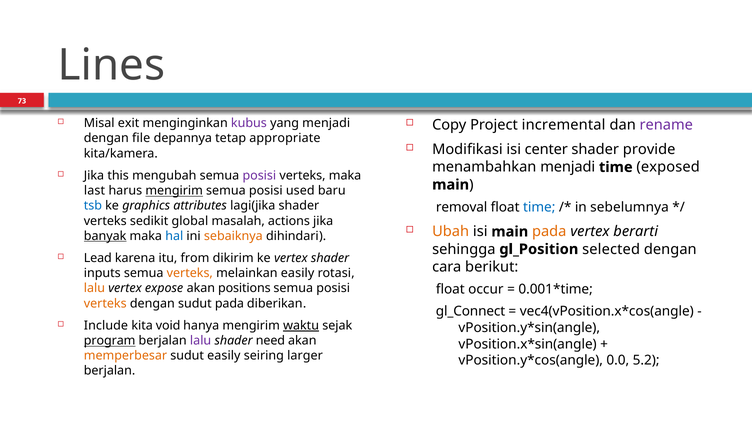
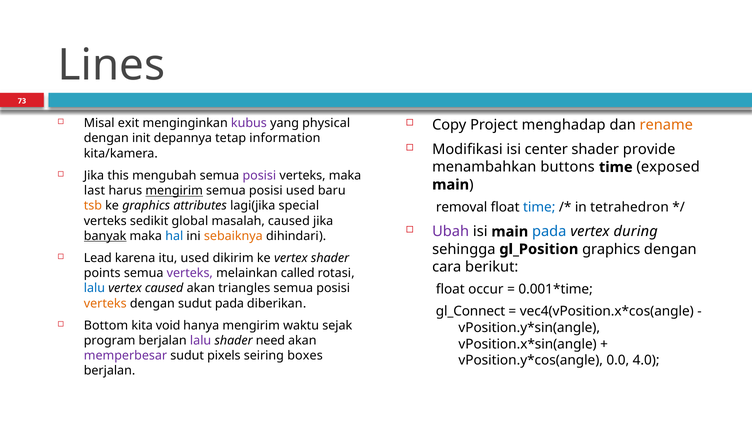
yang menjadi: menjadi -> physical
incremental: incremental -> menghadap
rename colour: purple -> orange
file: file -> init
appropriate: appropriate -> information
menambahkan menjadi: menjadi -> buttons
tsb colour: blue -> orange
lagi(jika shader: shader -> special
sebelumnya: sebelumnya -> tetrahedron
masalah actions: actions -> caused
Ubah colour: orange -> purple
pada at (549, 232) colour: orange -> blue
berarti: berarti -> during
gl_Position selected: selected -> graphics
itu from: from -> used
inputs: inputs -> points
verteks at (190, 273) colour: orange -> purple
melainkan easily: easily -> called
lalu at (94, 288) colour: orange -> blue
vertex expose: expose -> caused
positions: positions -> triangles
Include: Include -> Bottom
waktu underline: present -> none
program underline: present -> none
memperbesar colour: orange -> purple
sudut easily: easily -> pixels
larger: larger -> boxes
5.2: 5.2 -> 4.0
